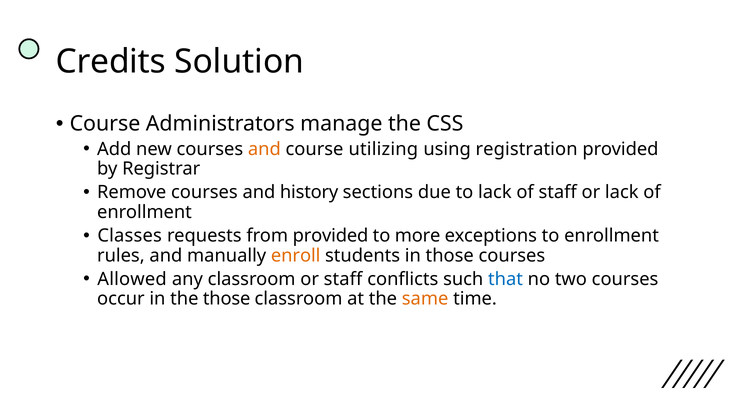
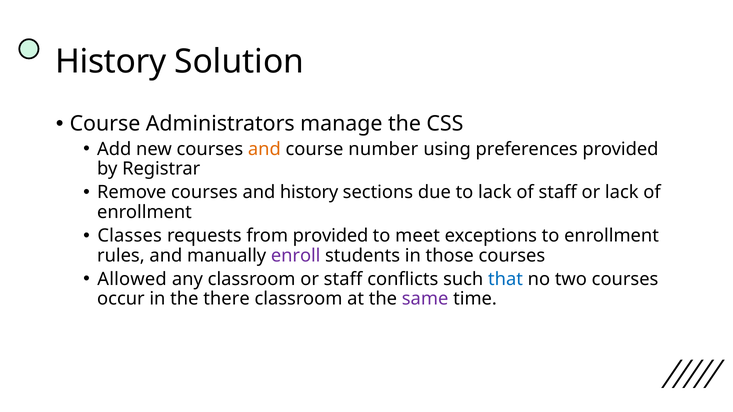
Credits at (111, 62): Credits -> History
utilizing: utilizing -> number
registration: registration -> preferences
more: more -> meet
enroll colour: orange -> purple
the those: those -> there
same colour: orange -> purple
